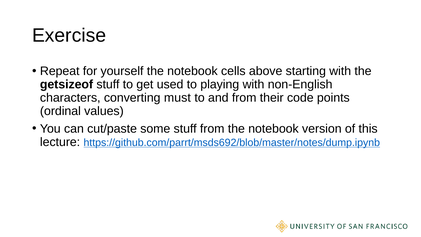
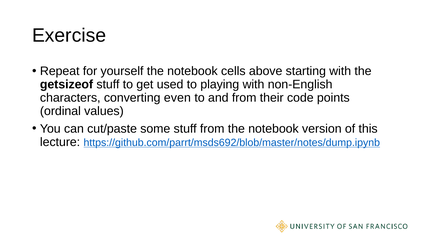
must: must -> even
